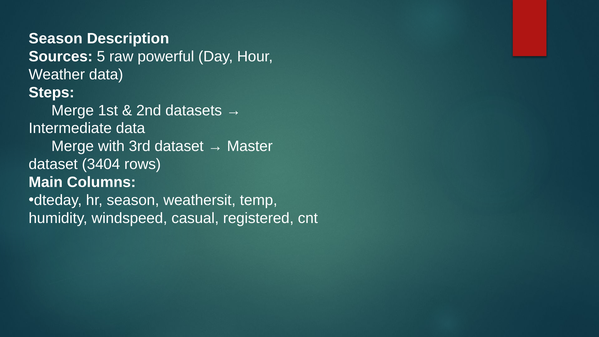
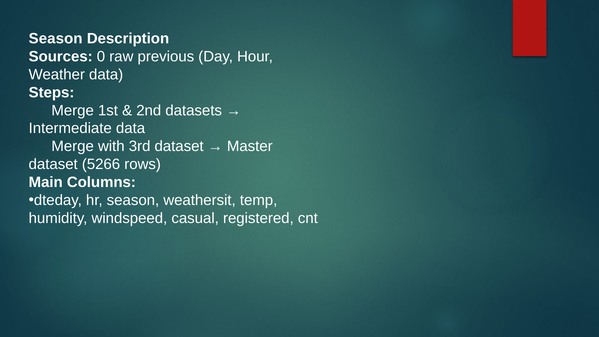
5: 5 -> 0
powerful: powerful -> previous
3404: 3404 -> 5266
